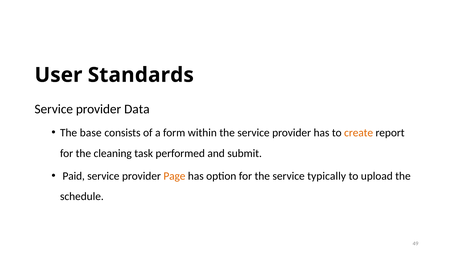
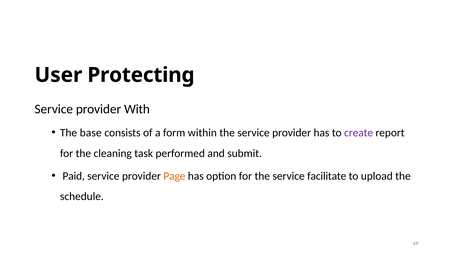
Standards: Standards -> Protecting
Data: Data -> With
create colour: orange -> purple
typically: typically -> facilitate
